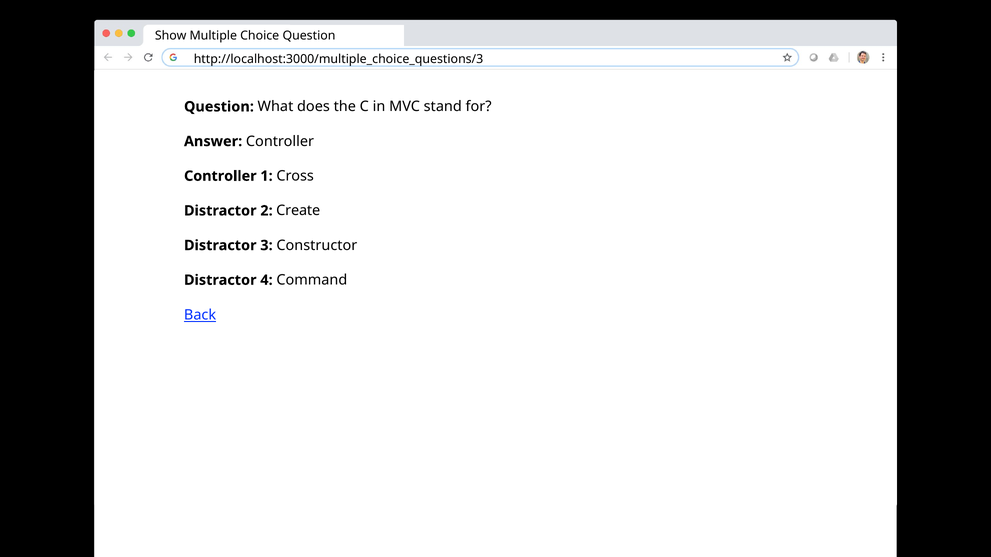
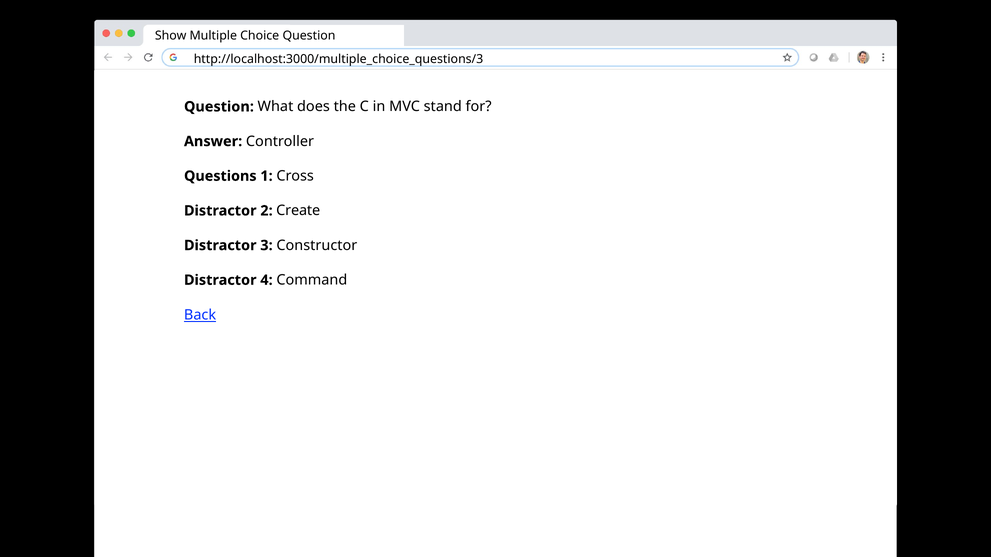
Controller at (220, 176): Controller -> Questions
